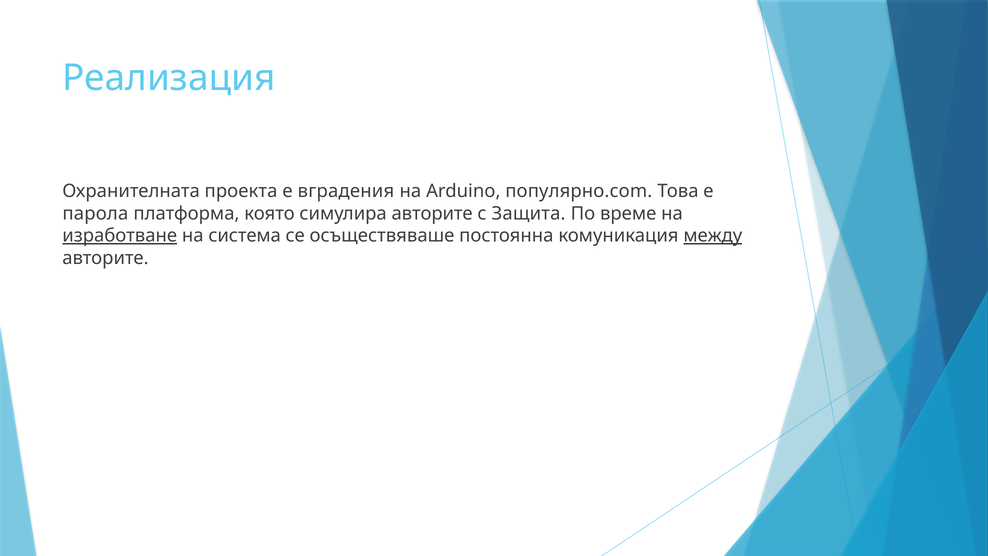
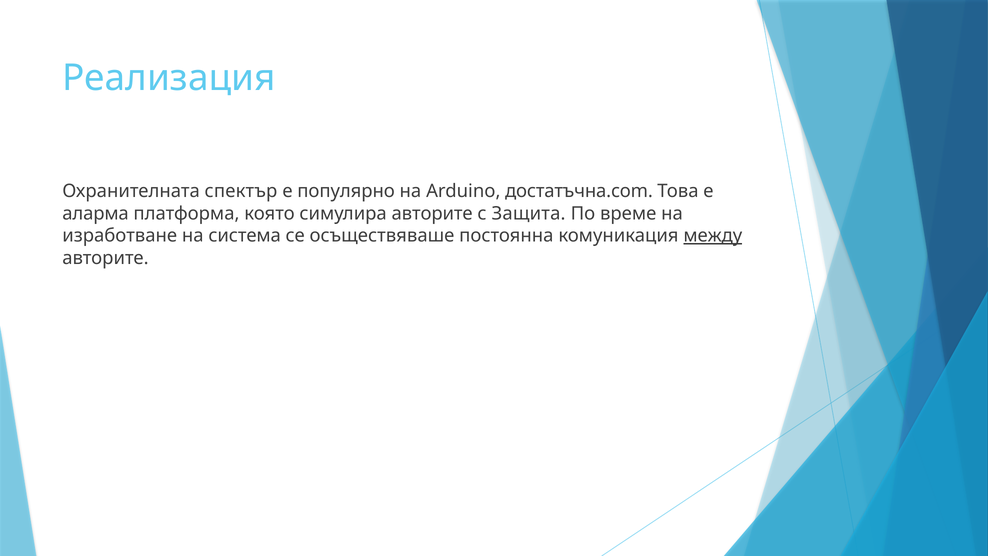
проекта: проекта -> спектър
вградения: вградения -> популярно
популярно.com: популярно.com -> достатъчна.com
парола: парола -> аларма
изработване underline: present -> none
